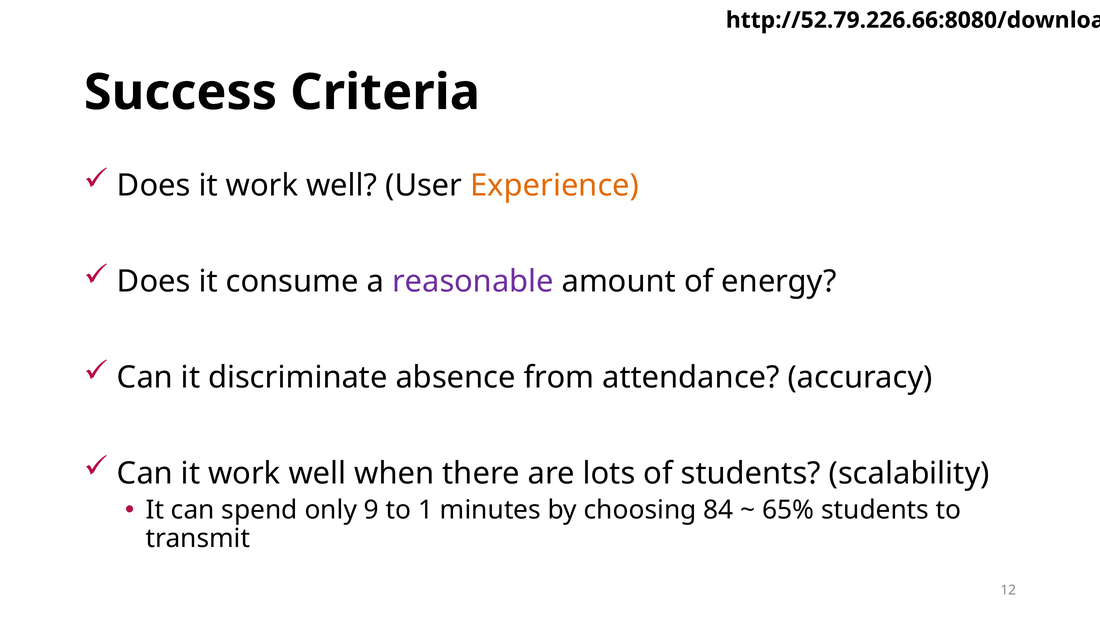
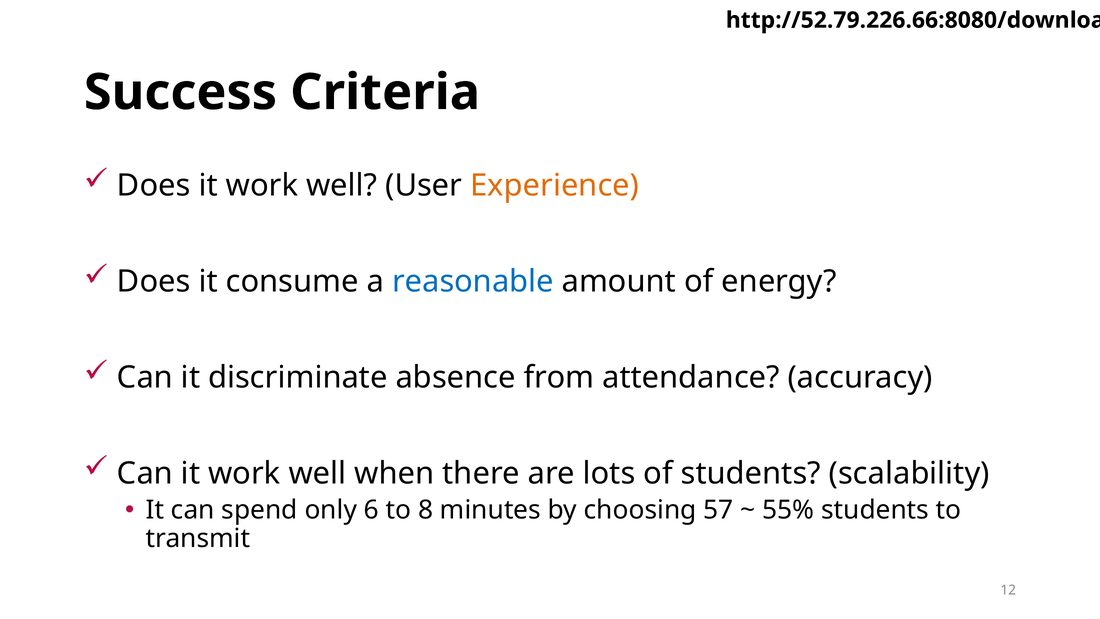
reasonable colour: purple -> blue
9: 9 -> 6
1: 1 -> 8
84: 84 -> 57
65%: 65% -> 55%
